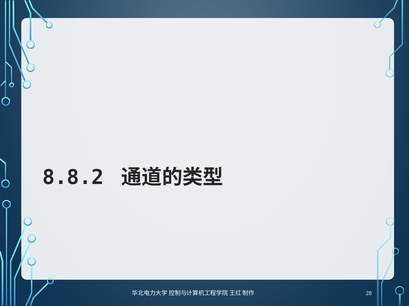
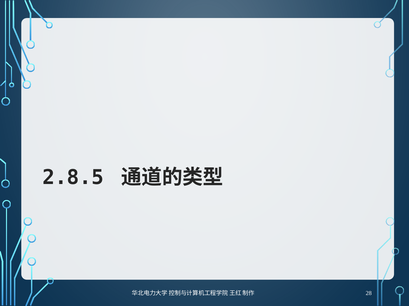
8.8.2: 8.8.2 -> 2.8.5
